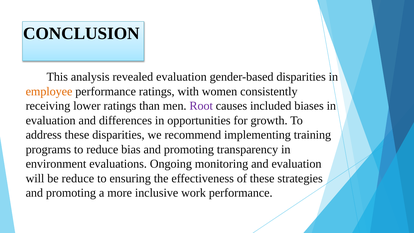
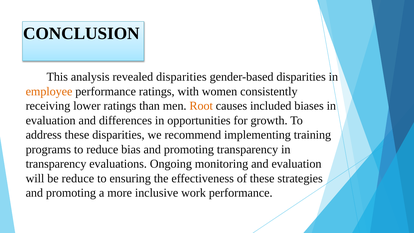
revealed evaluation: evaluation -> disparities
Root colour: purple -> orange
environment at (56, 164): environment -> transparency
